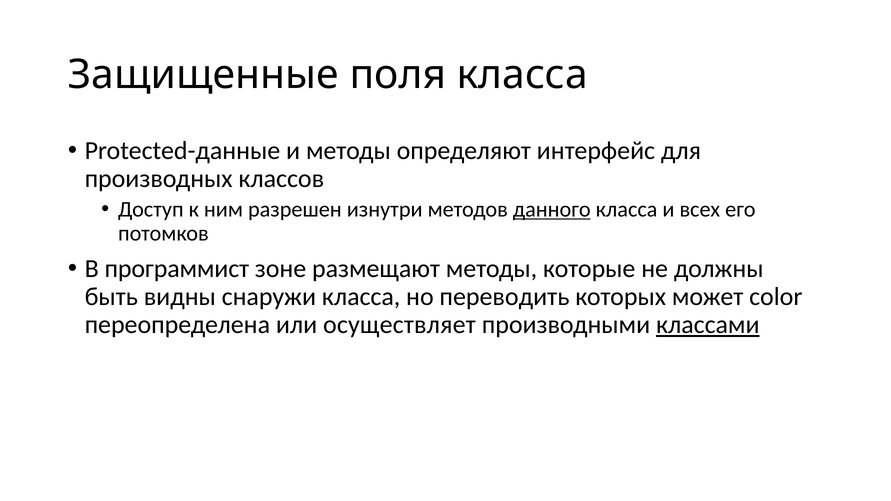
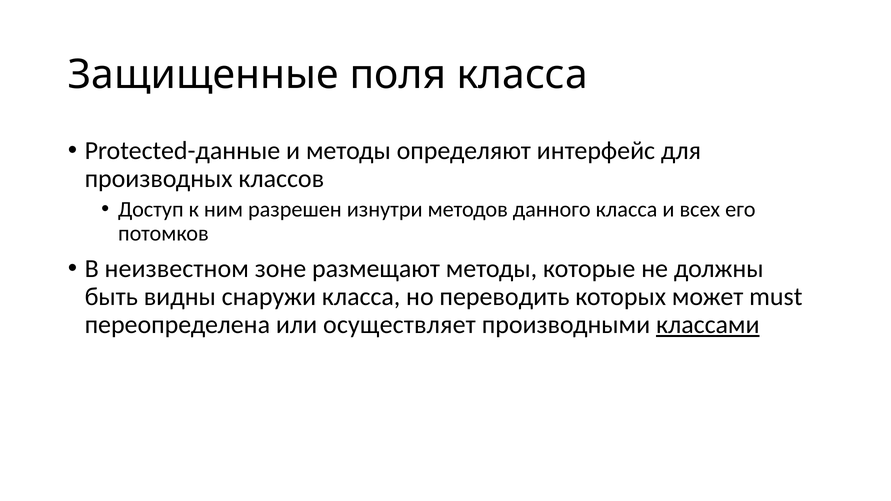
данного underline: present -> none
программист: программист -> неизвестном
color: color -> must
